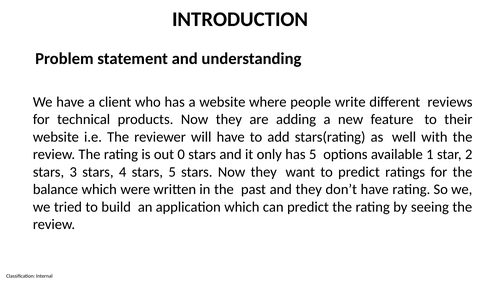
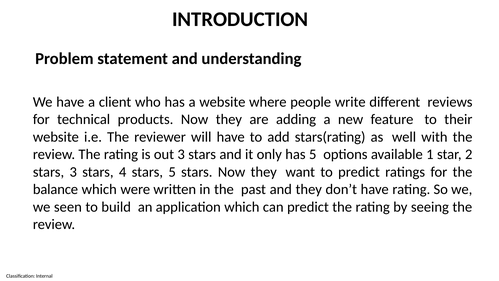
out 0: 0 -> 3
tried: tried -> seen
